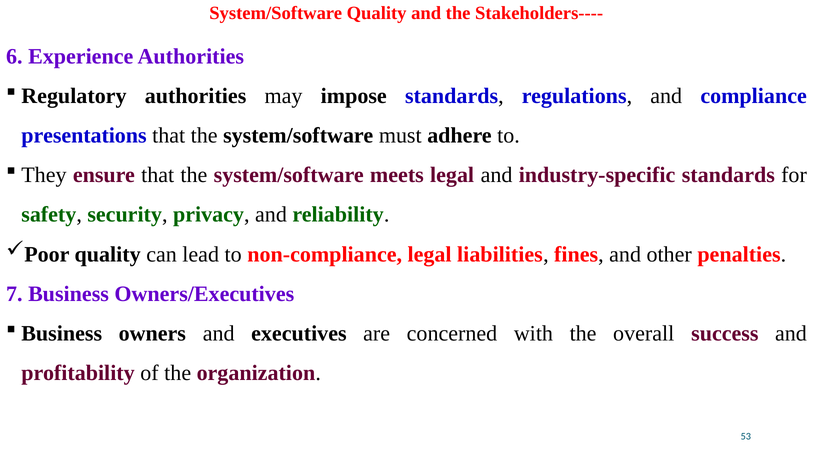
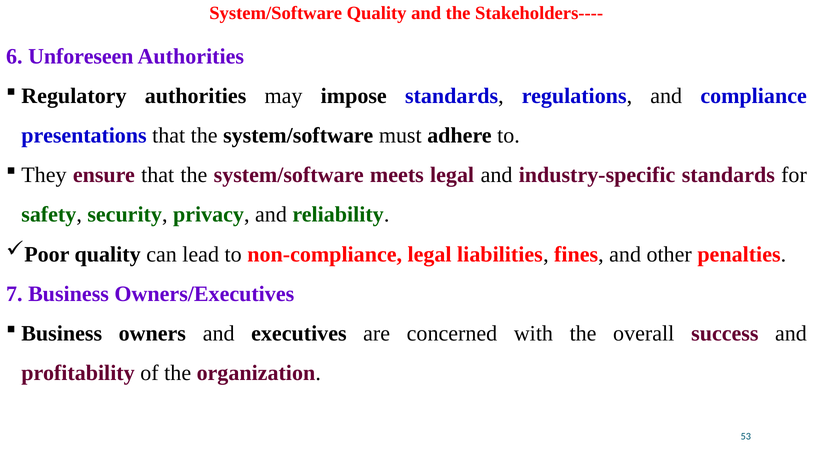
Experience: Experience -> Unforeseen
